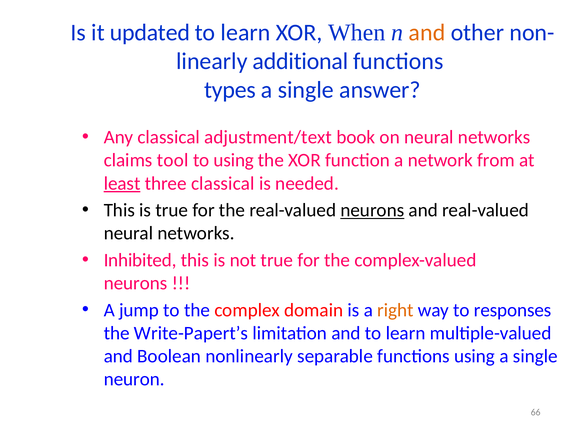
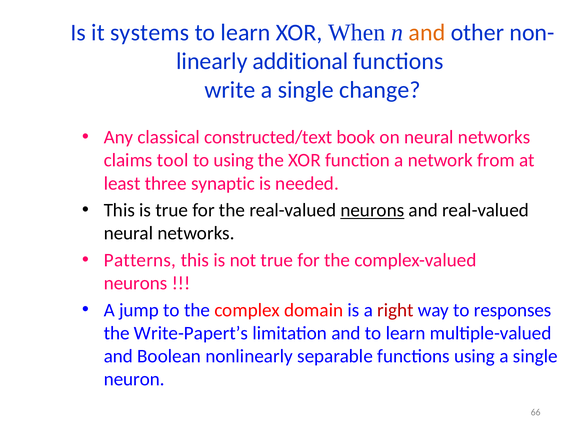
updated: updated -> systems
types: types -> write
answer: answer -> change
adjustment/text: adjustment/text -> constructed/text
least underline: present -> none
three classical: classical -> synaptic
Inhibited: Inhibited -> Patterns
right colour: orange -> red
